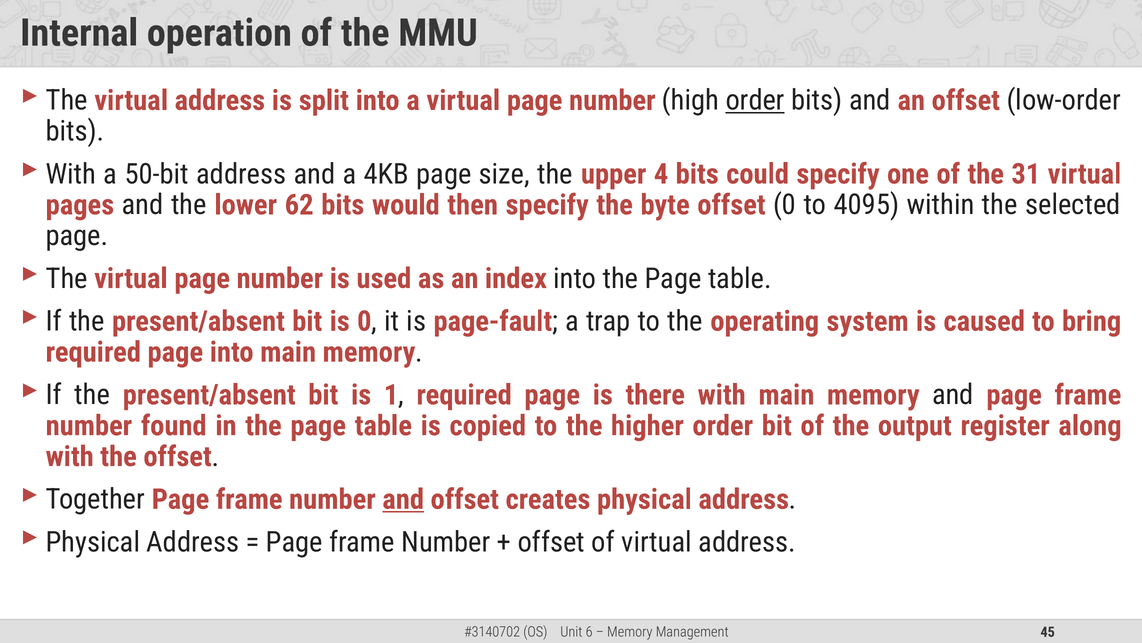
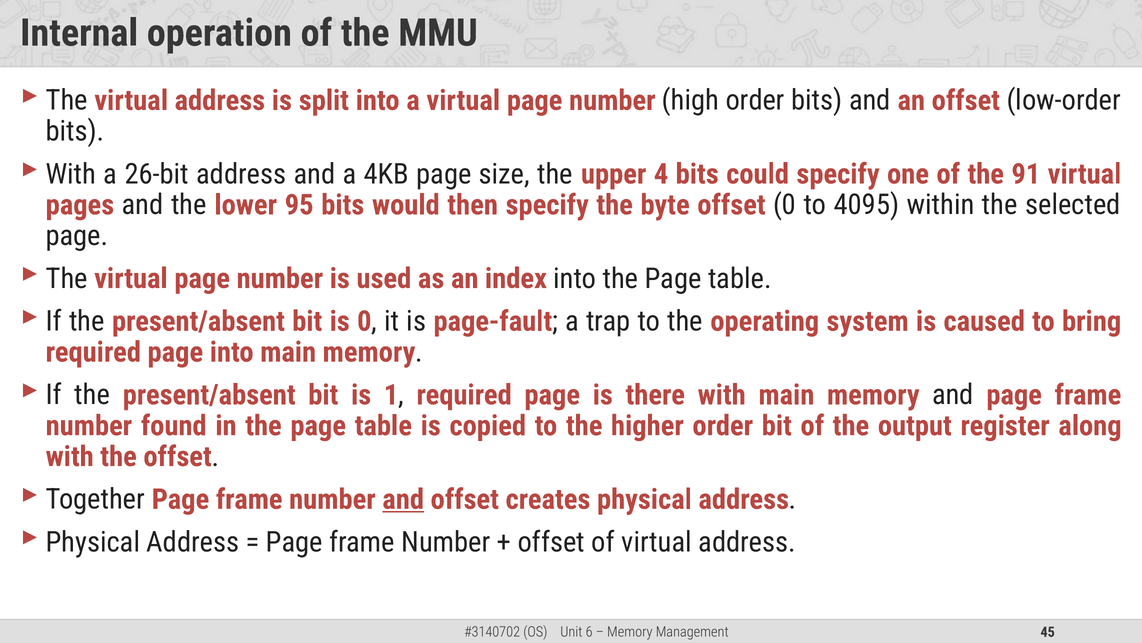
order at (755, 100) underline: present -> none
50-bit: 50-bit -> 26-bit
31: 31 -> 91
62: 62 -> 95
